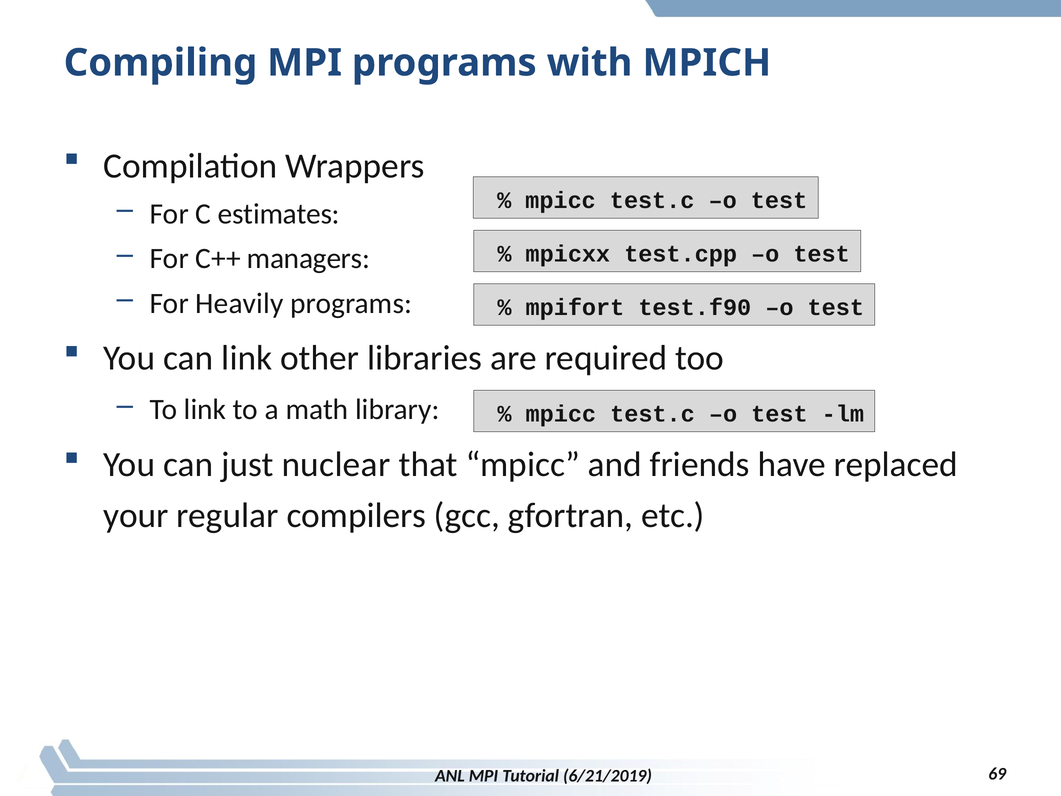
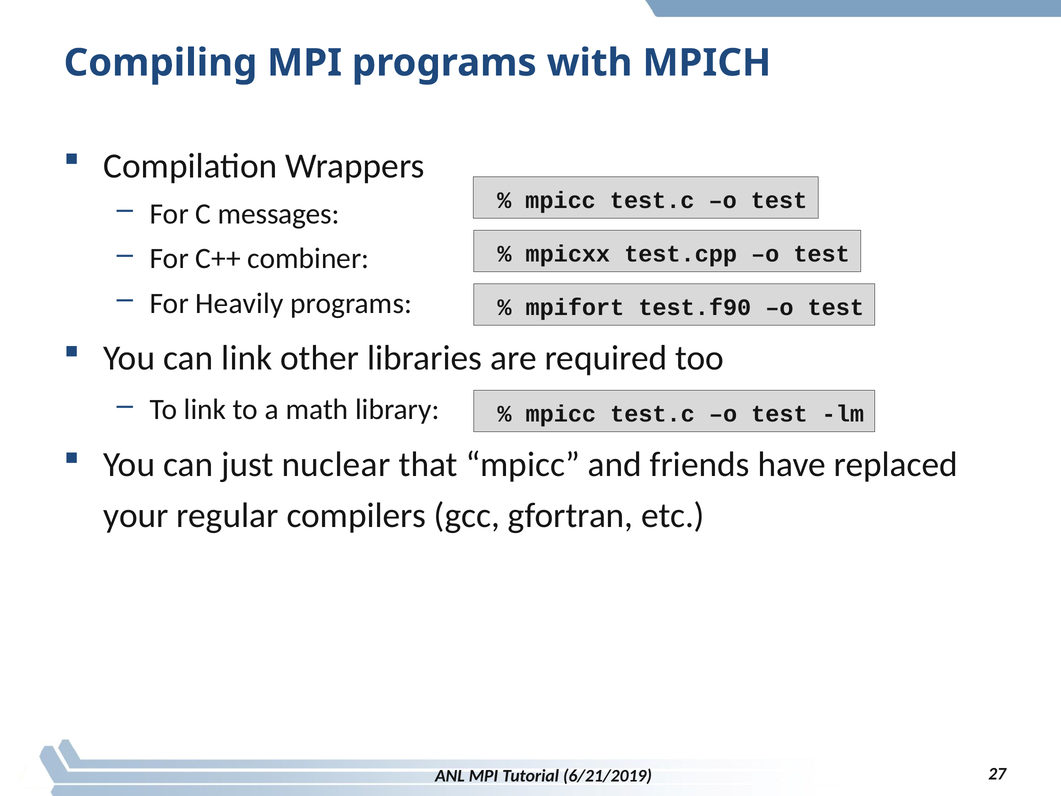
estimates: estimates -> messages
managers: managers -> combiner
69: 69 -> 27
